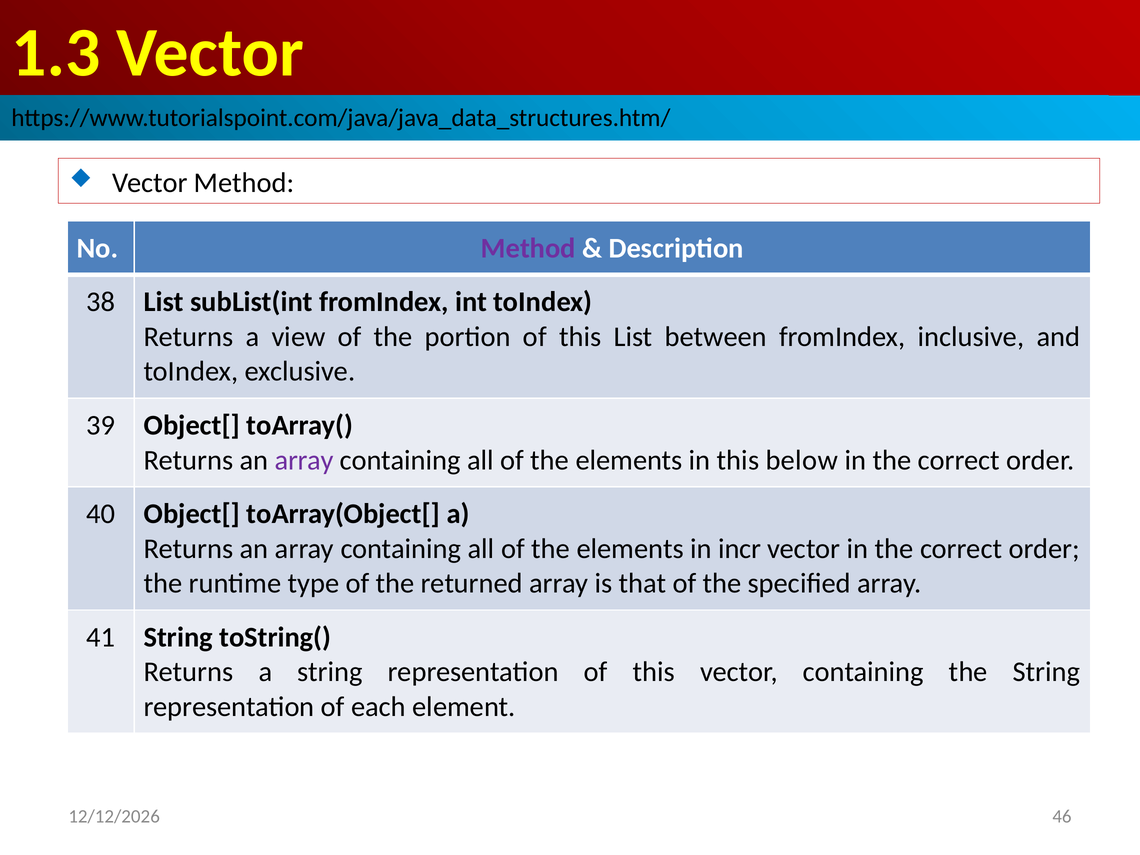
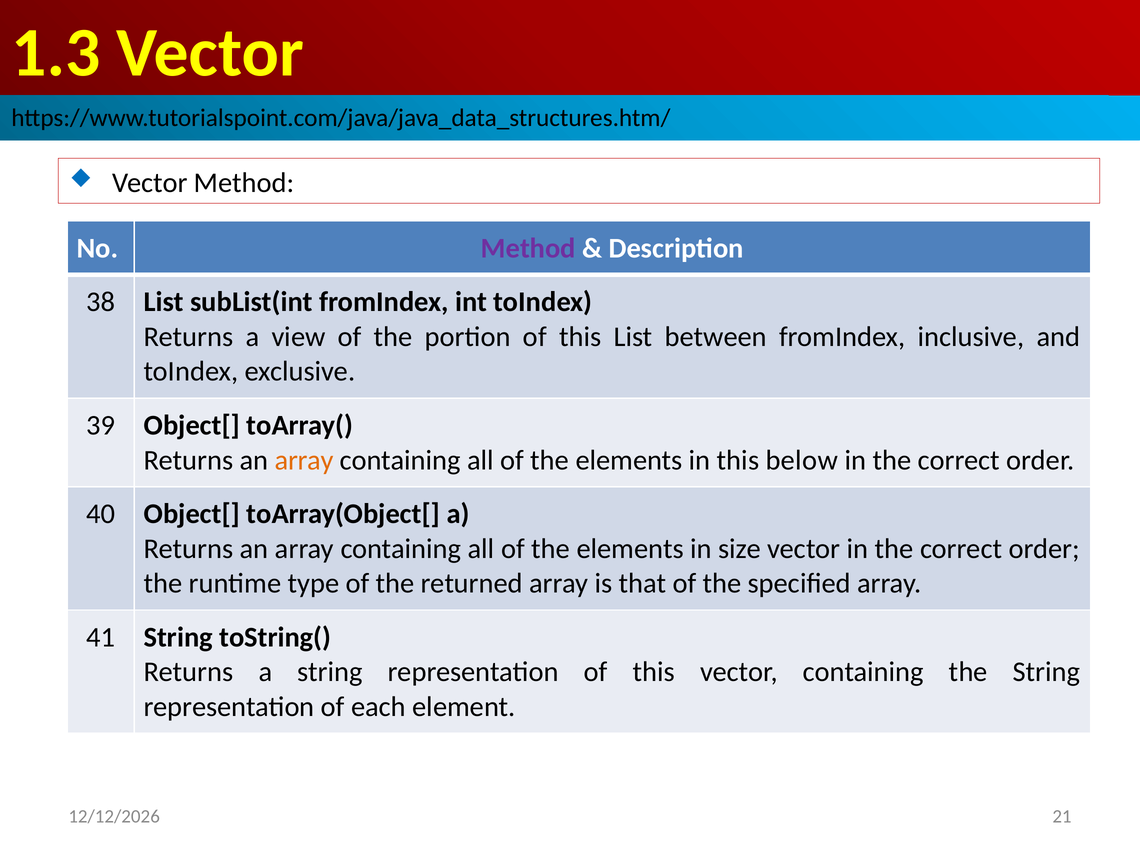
array at (304, 460) colour: purple -> orange
incr: incr -> size
46: 46 -> 21
